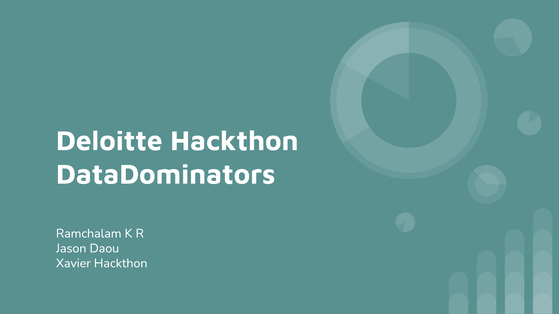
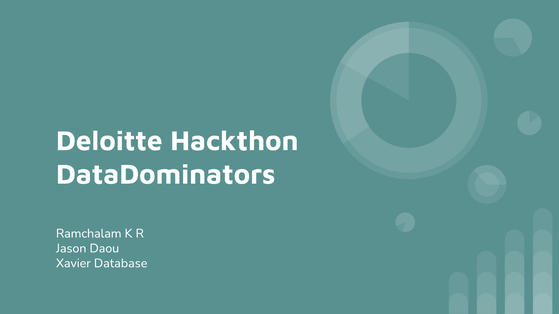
Xavier Hackthon: Hackthon -> Database
